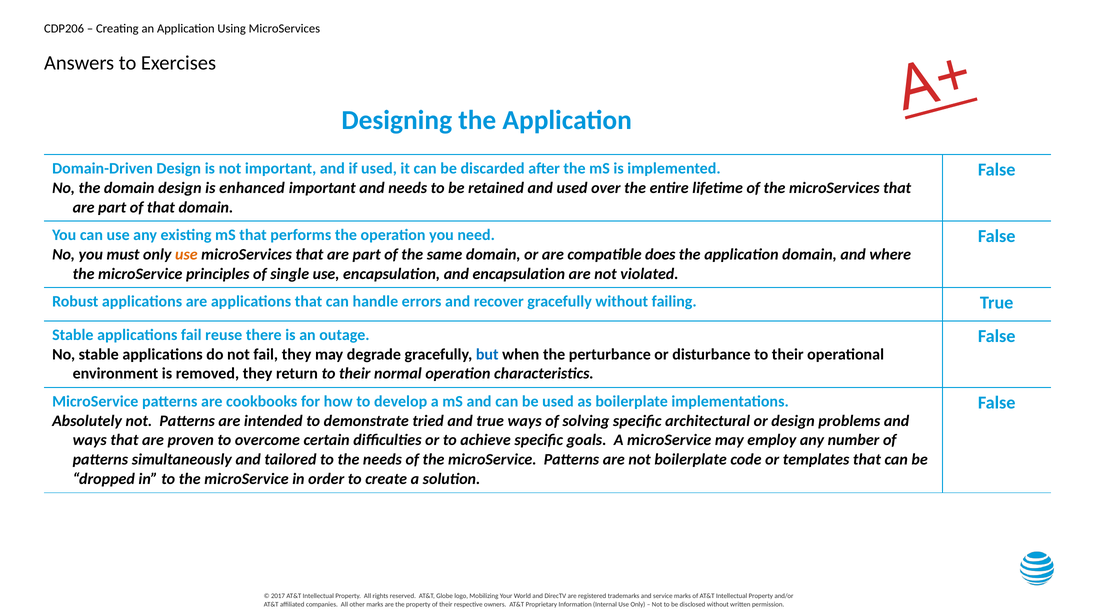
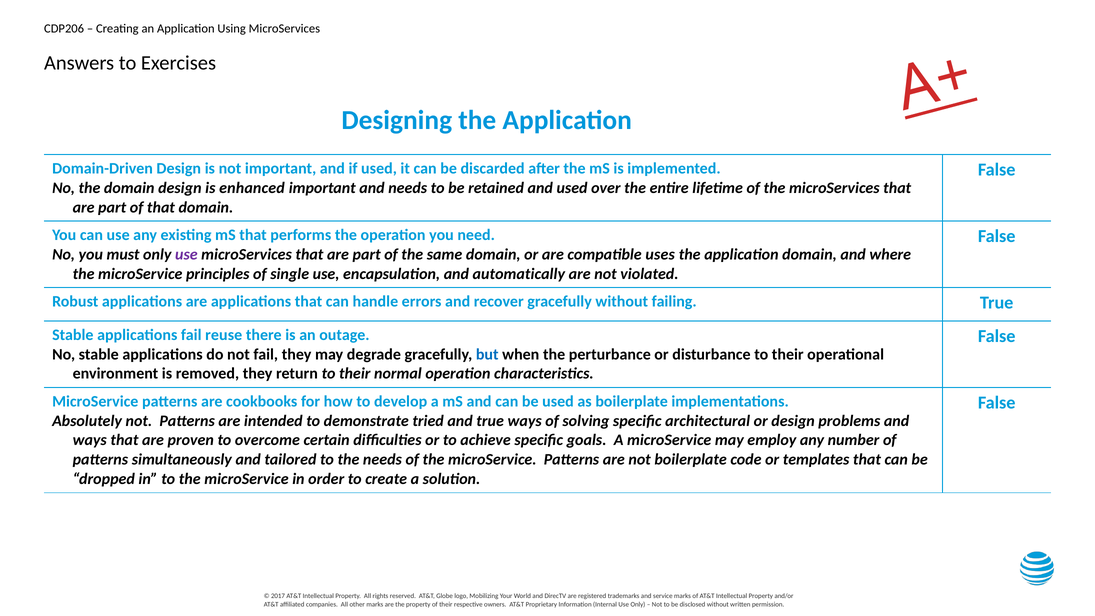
use at (186, 254) colour: orange -> purple
does: does -> uses
and encapsulation: encapsulation -> automatically
